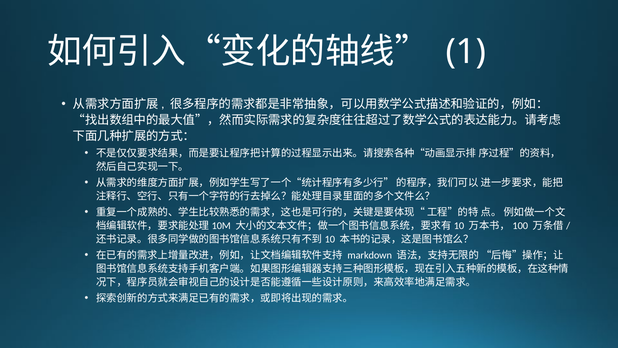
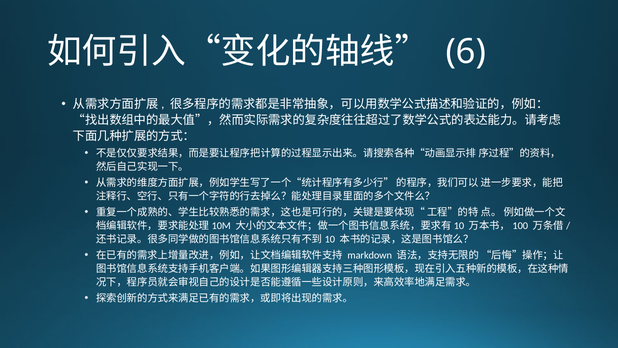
1: 1 -> 6
